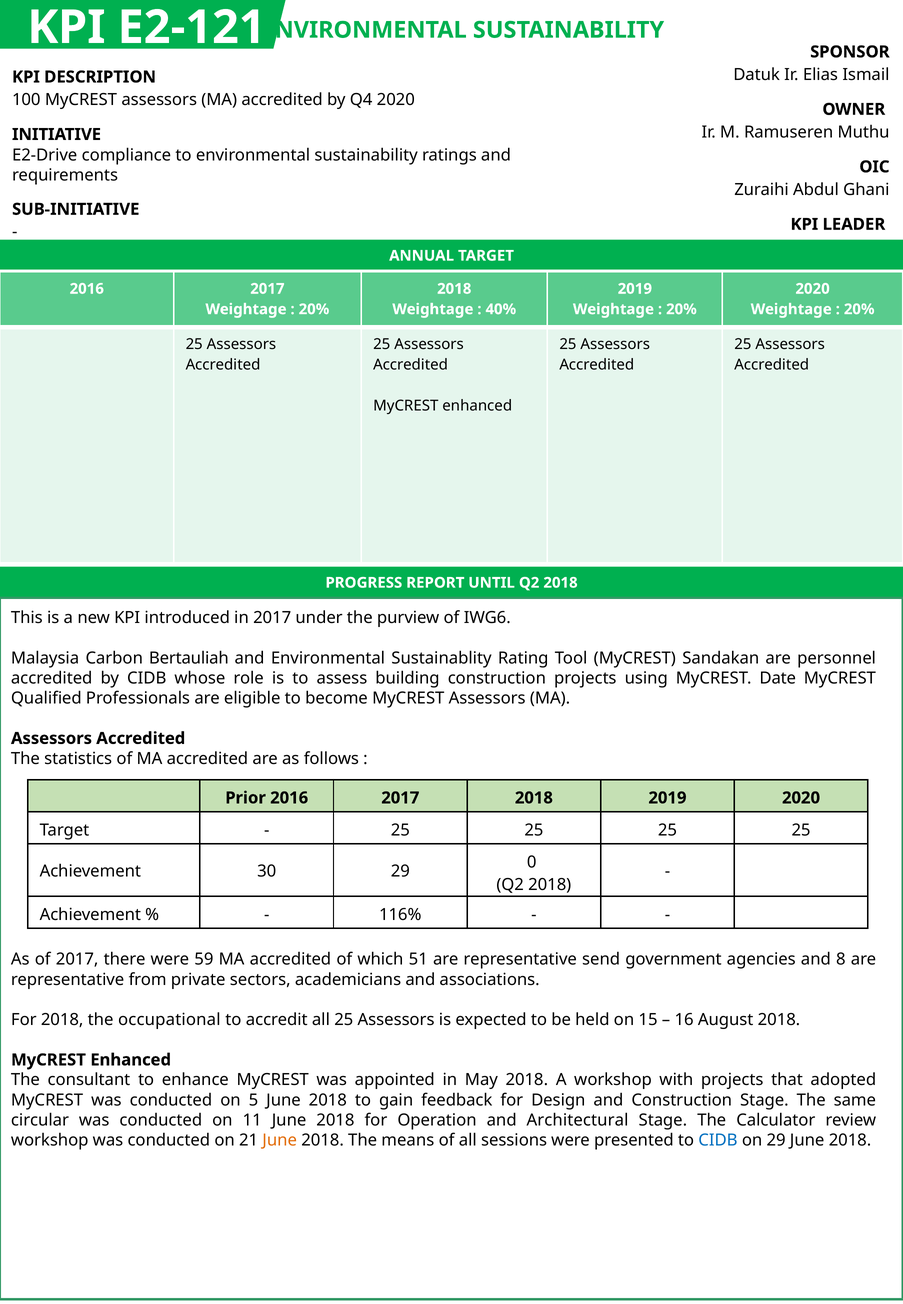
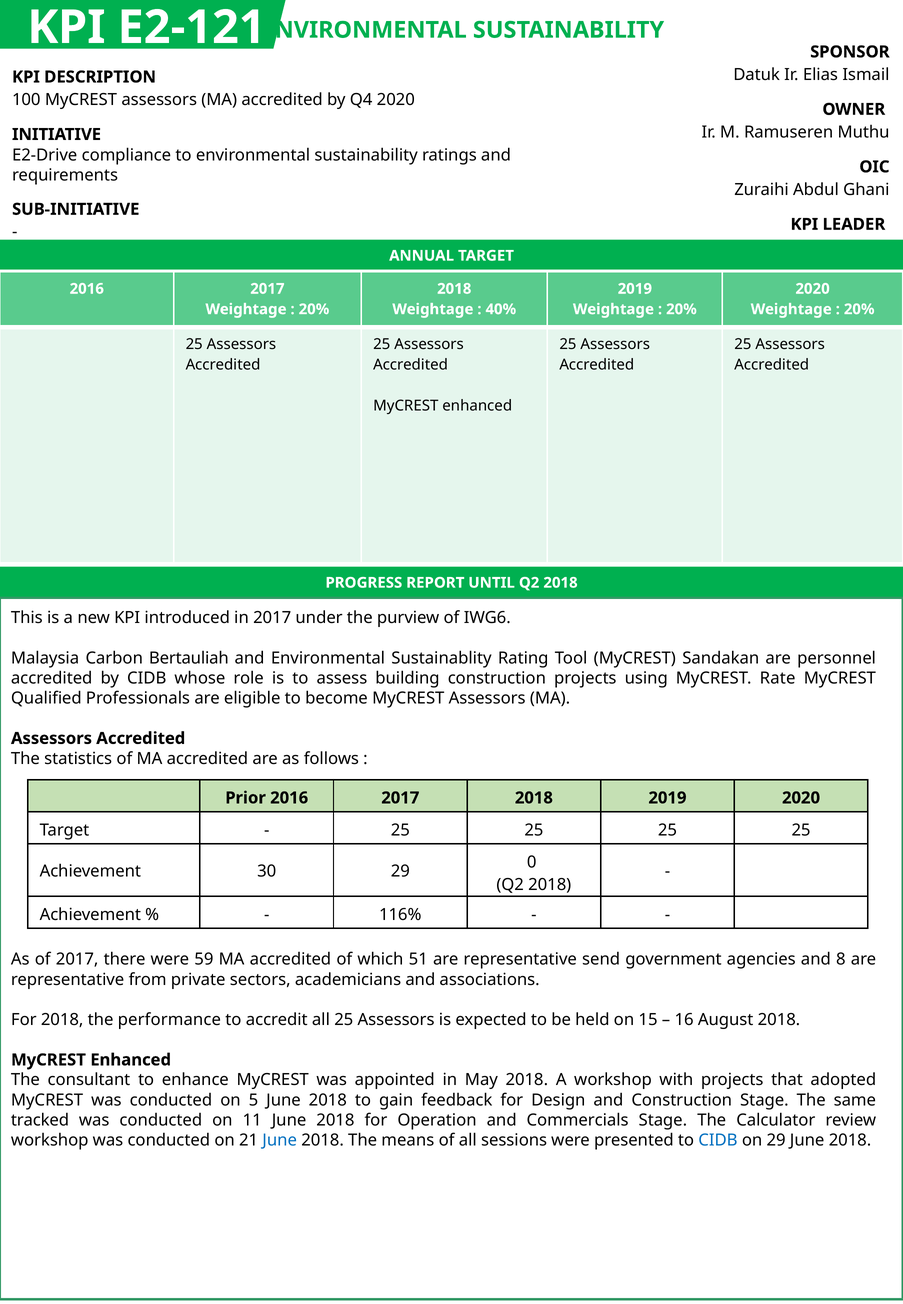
Date: Date -> Rate
occupational: occupational -> performance
circular: circular -> tracked
Architectural: Architectural -> Commercials
June at (280, 1141) colour: orange -> blue
